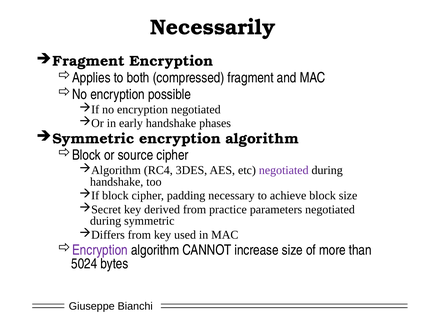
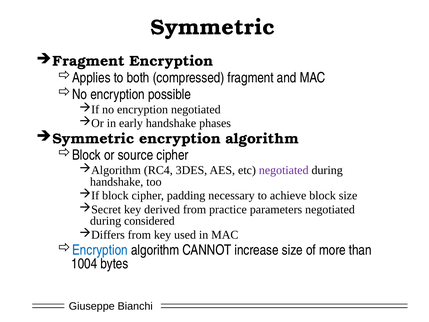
Necessarily at (213, 27): Necessarily -> Symmetric
during symmetric: symmetric -> considered
Encryption at (100, 250) colour: purple -> blue
5024: 5024 -> 1004
